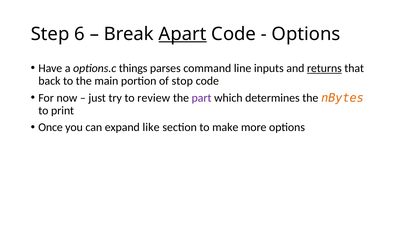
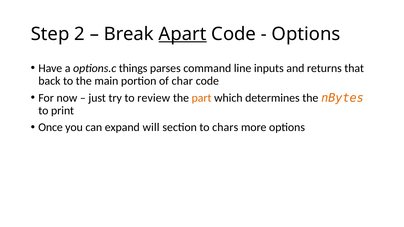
6: 6 -> 2
returns underline: present -> none
stop: stop -> char
part colour: purple -> orange
like: like -> will
make: make -> chars
